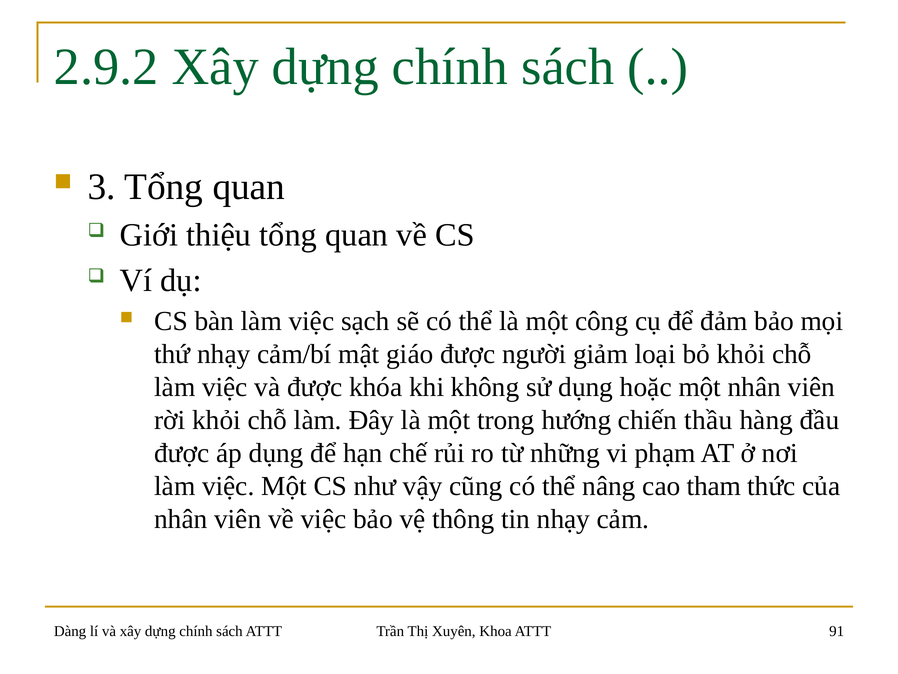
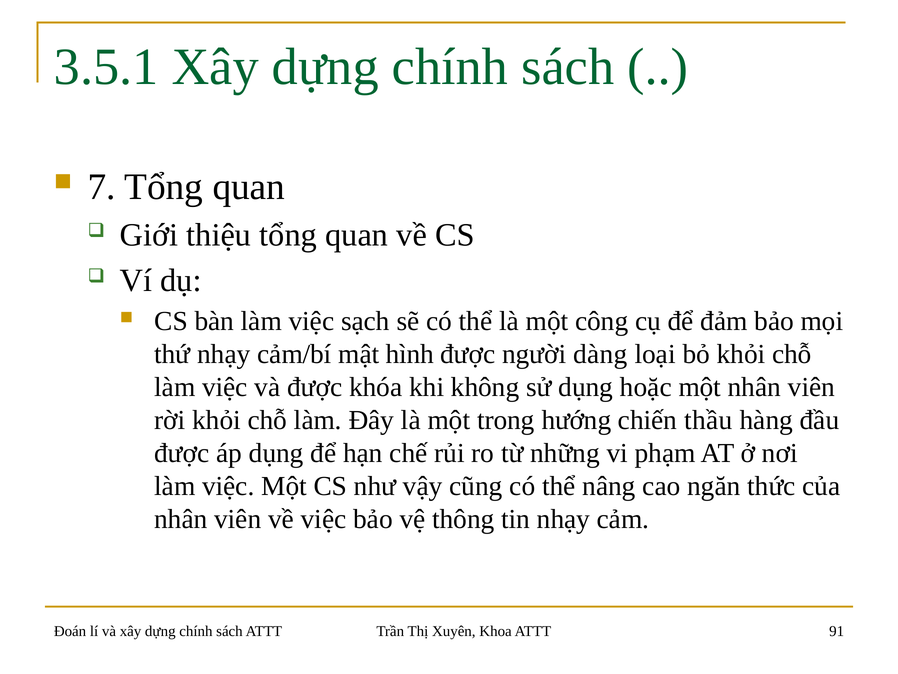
2.9.2: 2.9.2 -> 3.5.1
3: 3 -> 7
giáo: giáo -> hình
giảm: giảm -> dàng
tham: tham -> ngăn
Dàng: Dàng -> Đoán
